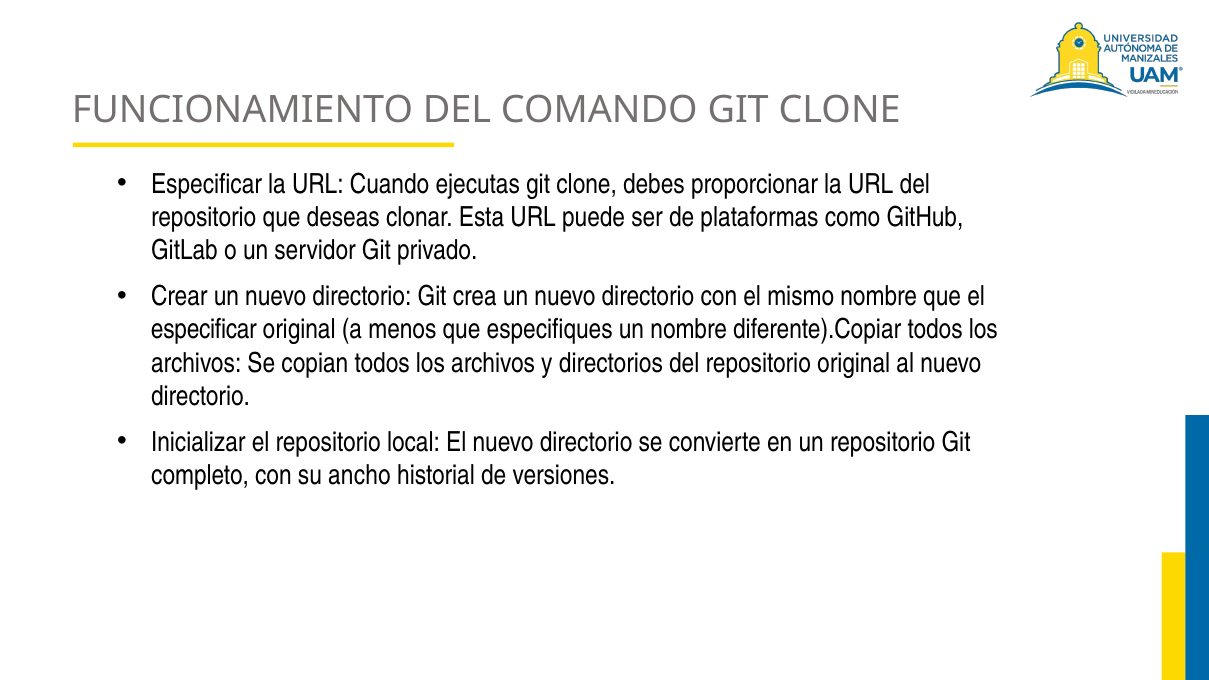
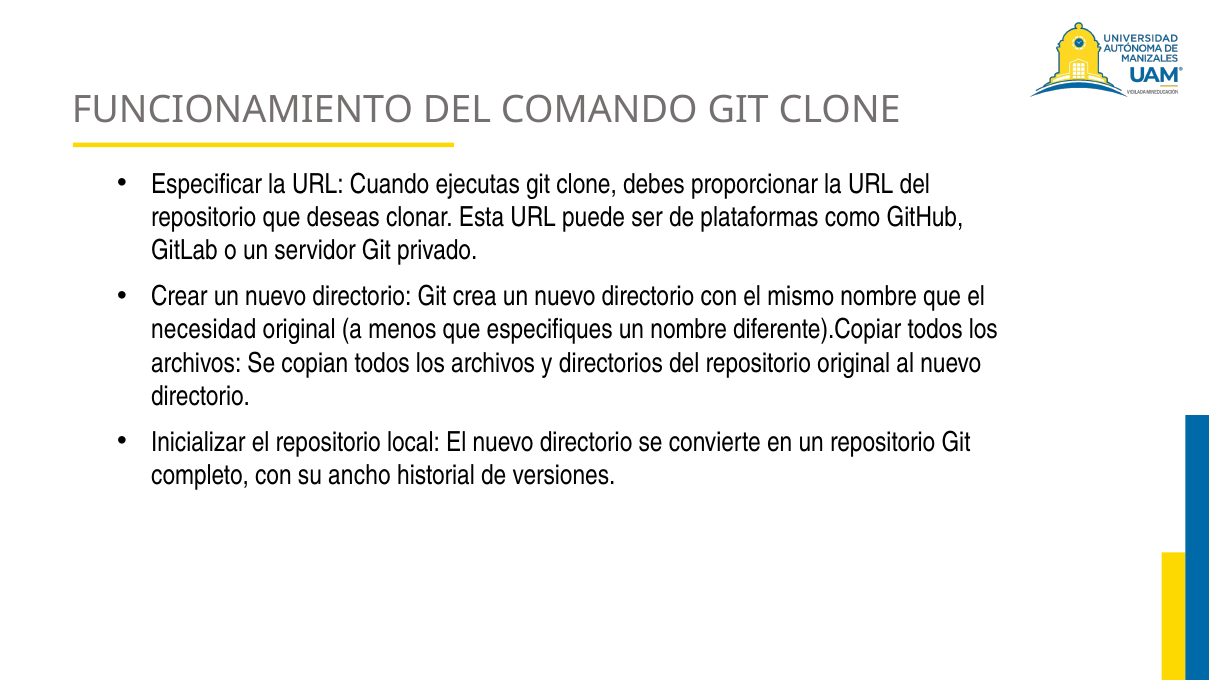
especificar at (204, 330): especificar -> necesidad
